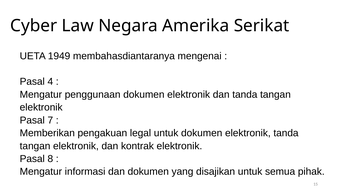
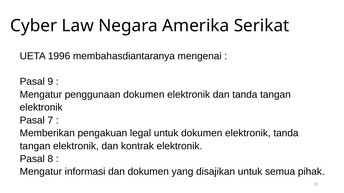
1949: 1949 -> 1996
4: 4 -> 9
